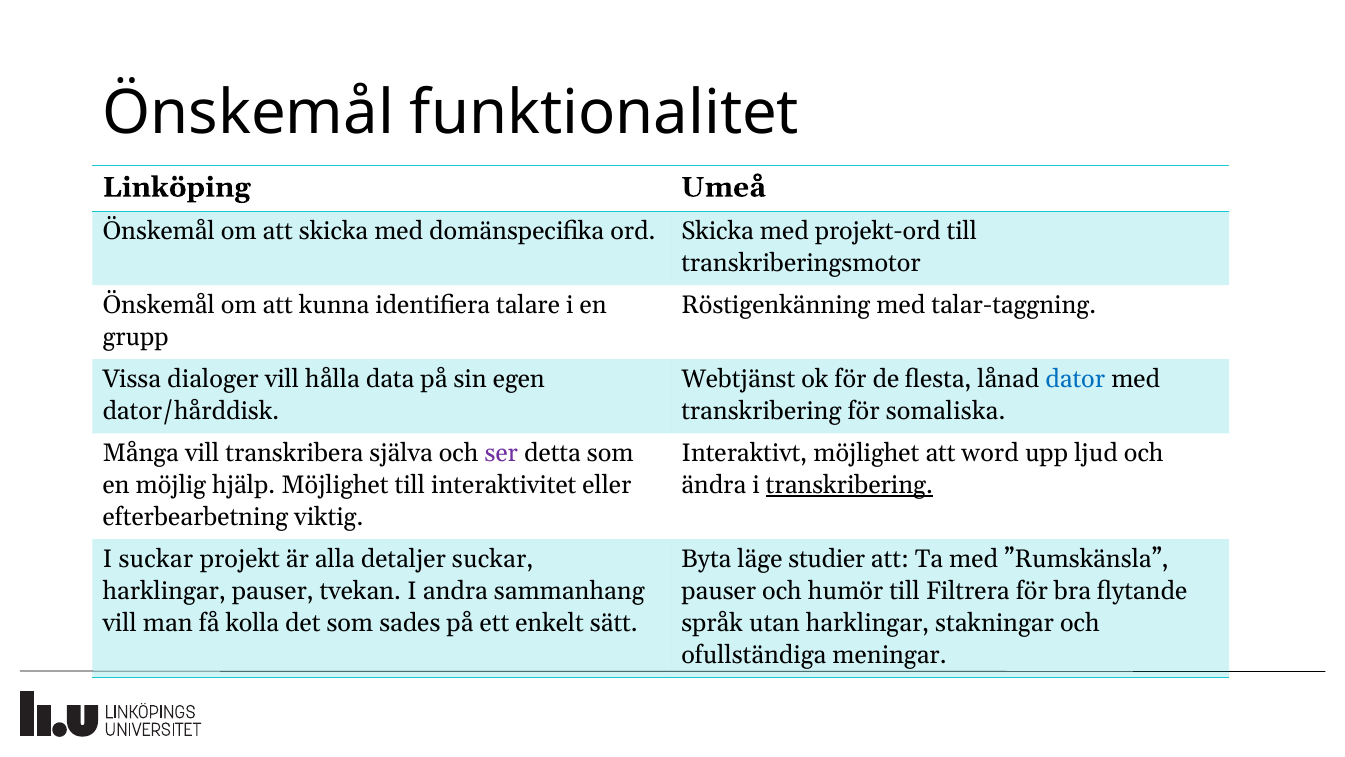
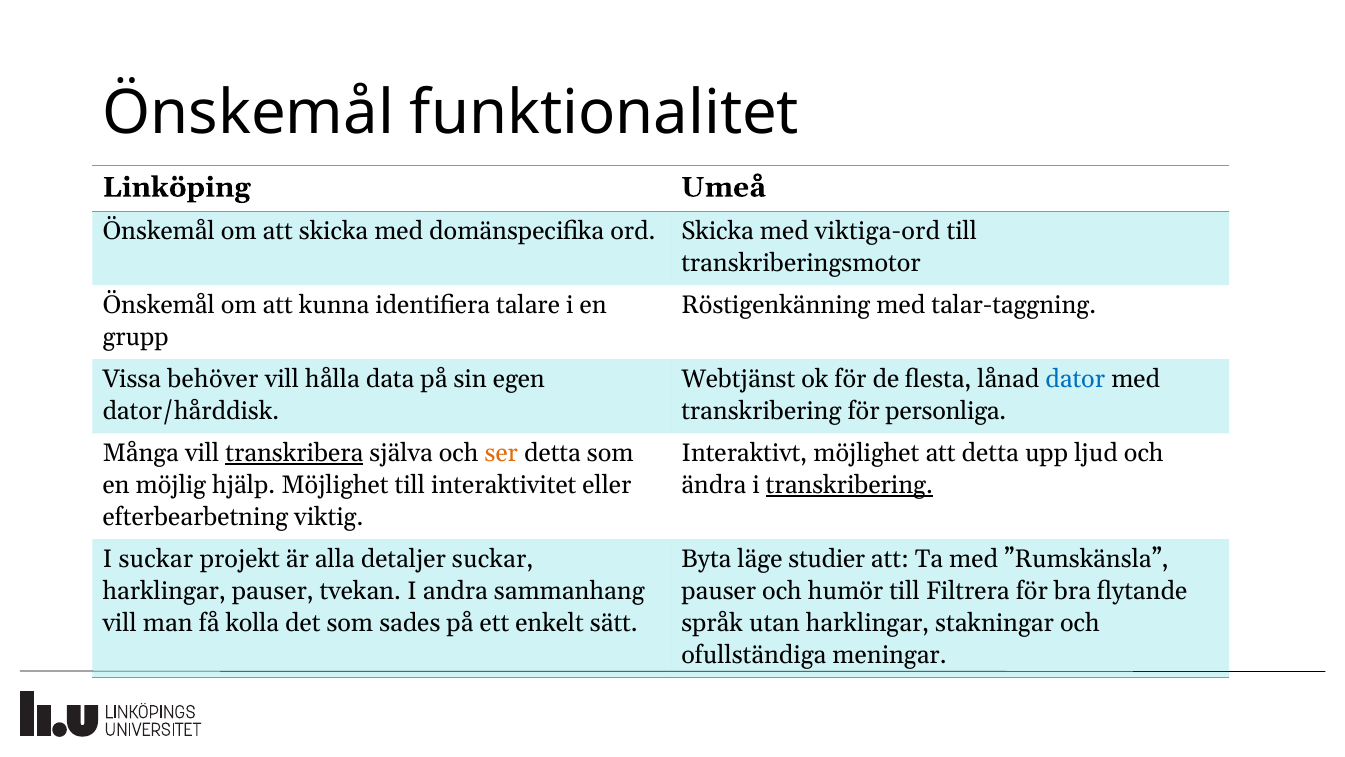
projekt-ord: projekt-ord -> viktiga-ord
dialoger: dialoger -> behöver
somaliska: somaliska -> personliga
transkribera underline: none -> present
ser colour: purple -> orange
att word: word -> detta
